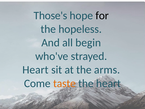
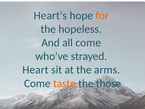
Those's: Those's -> Heart's
for colour: black -> orange
all begin: begin -> come
the heart: heart -> those
